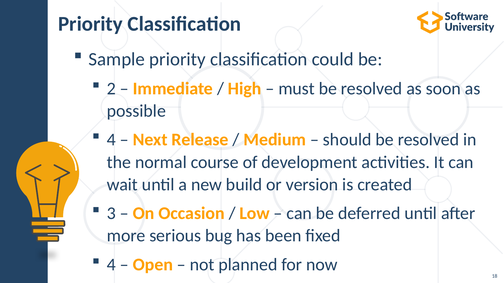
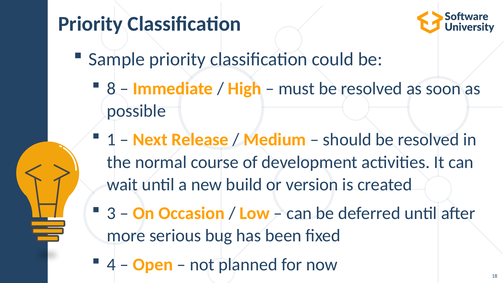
2: 2 -> 8
4 at (111, 140): 4 -> 1
